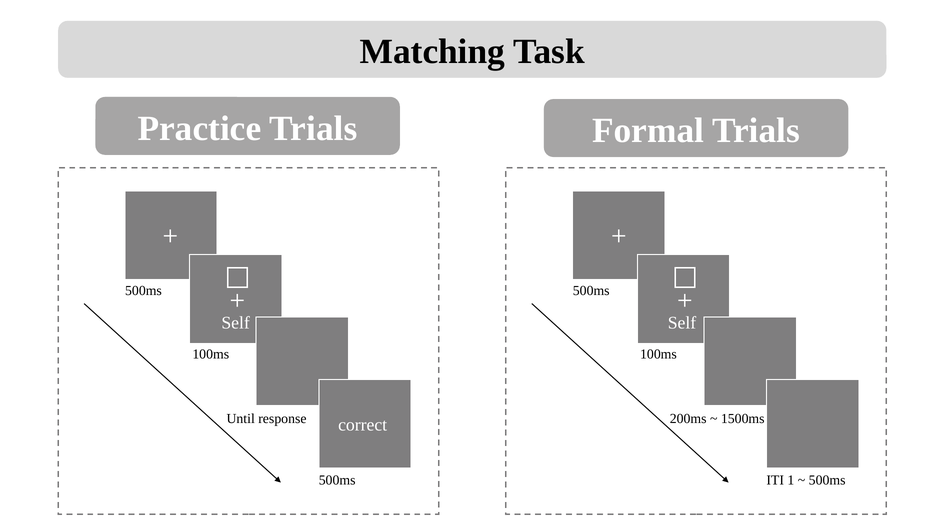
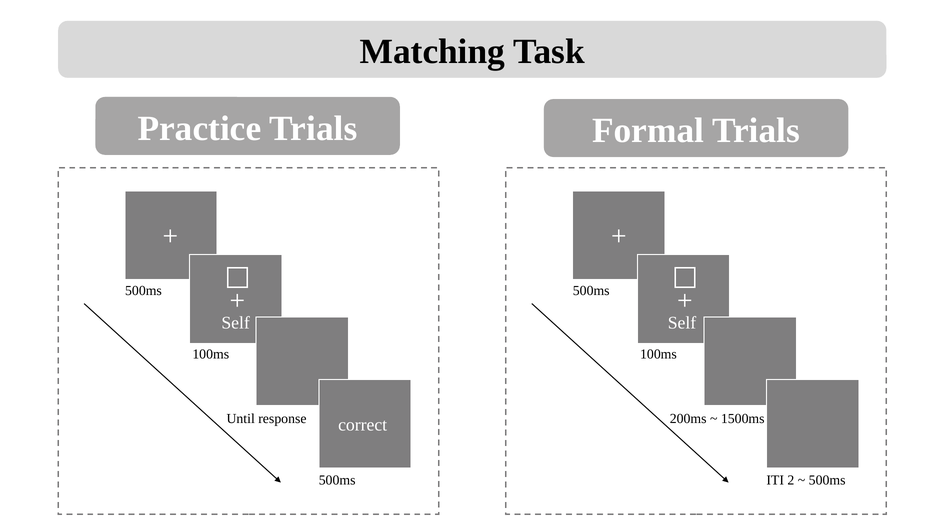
1: 1 -> 2
